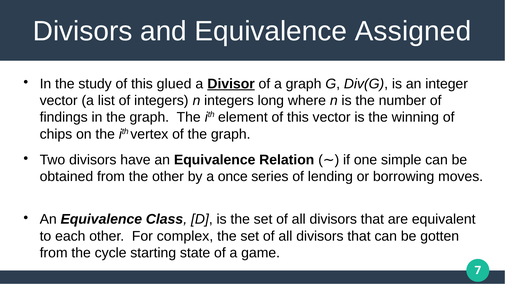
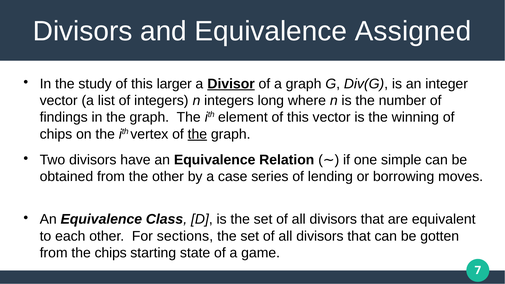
glued: glued -> larger
the at (197, 134) underline: none -> present
once: once -> case
complex: complex -> sections
the cycle: cycle -> chips
